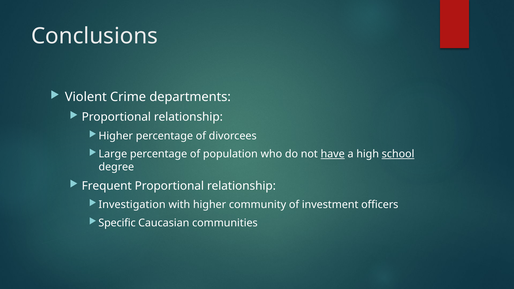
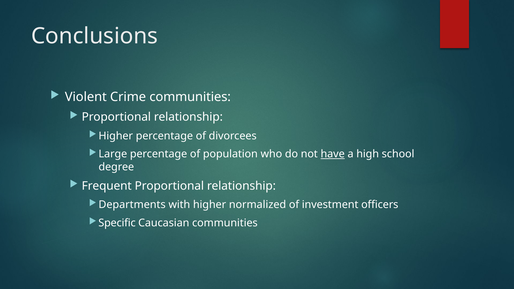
Crime departments: departments -> communities
school underline: present -> none
Investigation: Investigation -> Departments
community: community -> normalized
